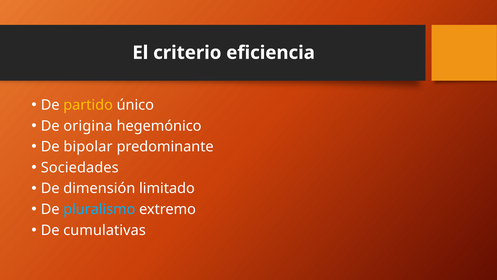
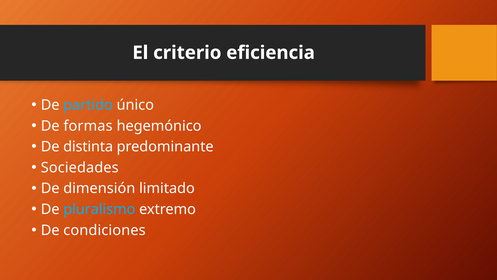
partido colour: yellow -> light blue
origina: origina -> formas
bipolar: bipolar -> distinta
cumulativas: cumulativas -> condiciones
